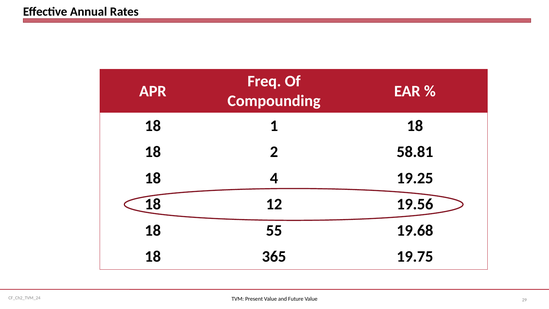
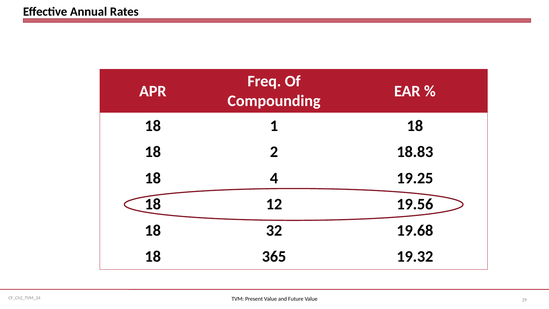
58.81: 58.81 -> 18.83
55: 55 -> 32
19.75: 19.75 -> 19.32
